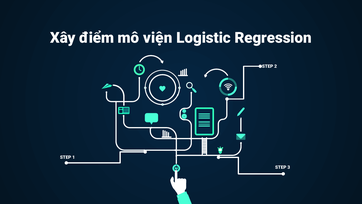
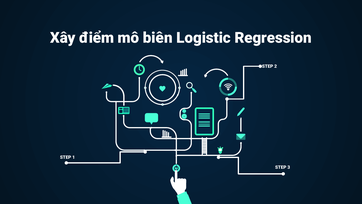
viện: viện -> biên
